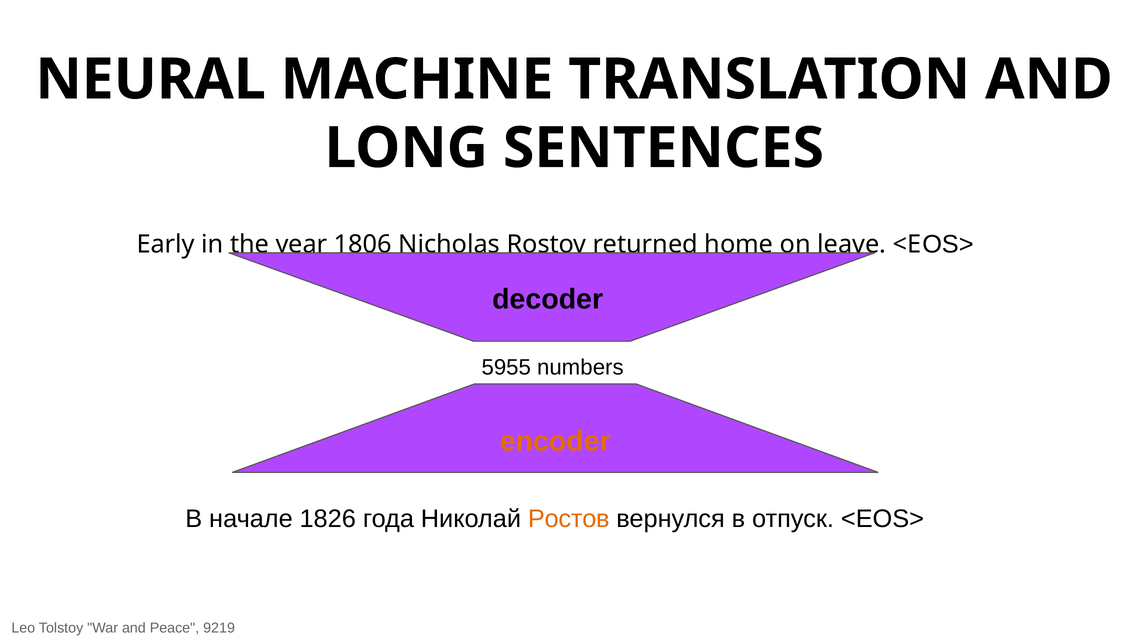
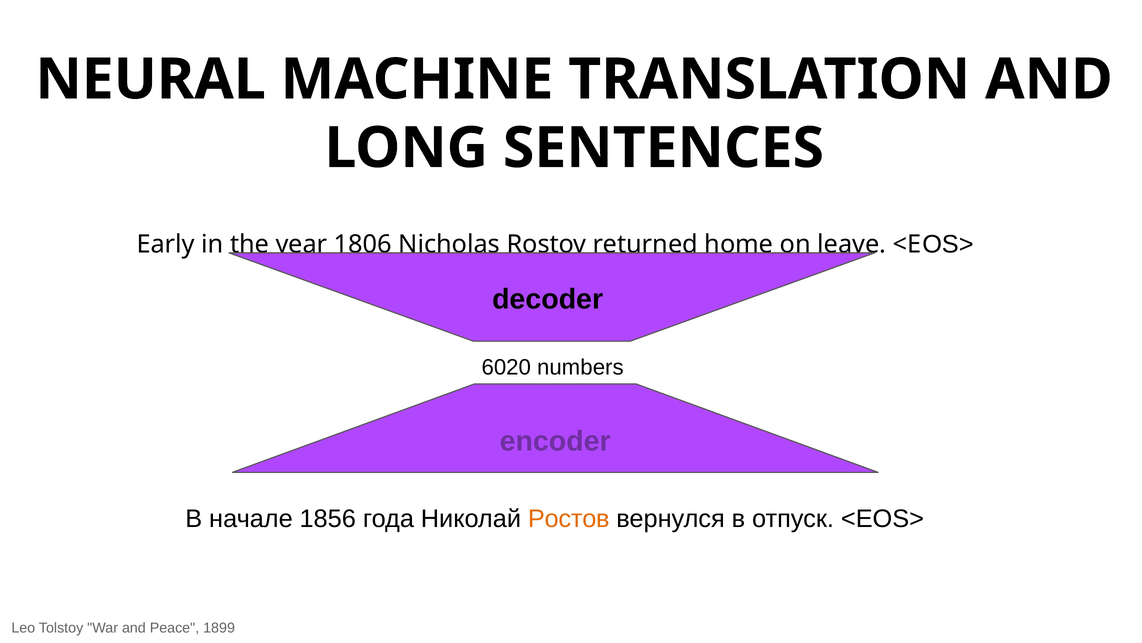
5955: 5955 -> 6020
encoder colour: orange -> purple
1826: 1826 -> 1856
9219: 9219 -> 1899
